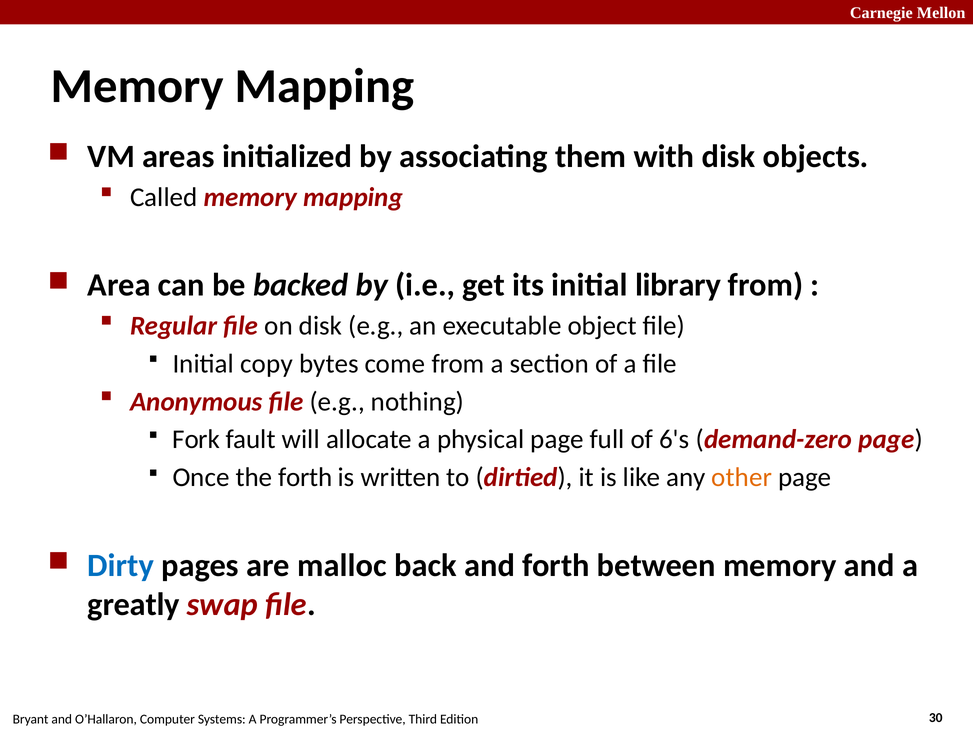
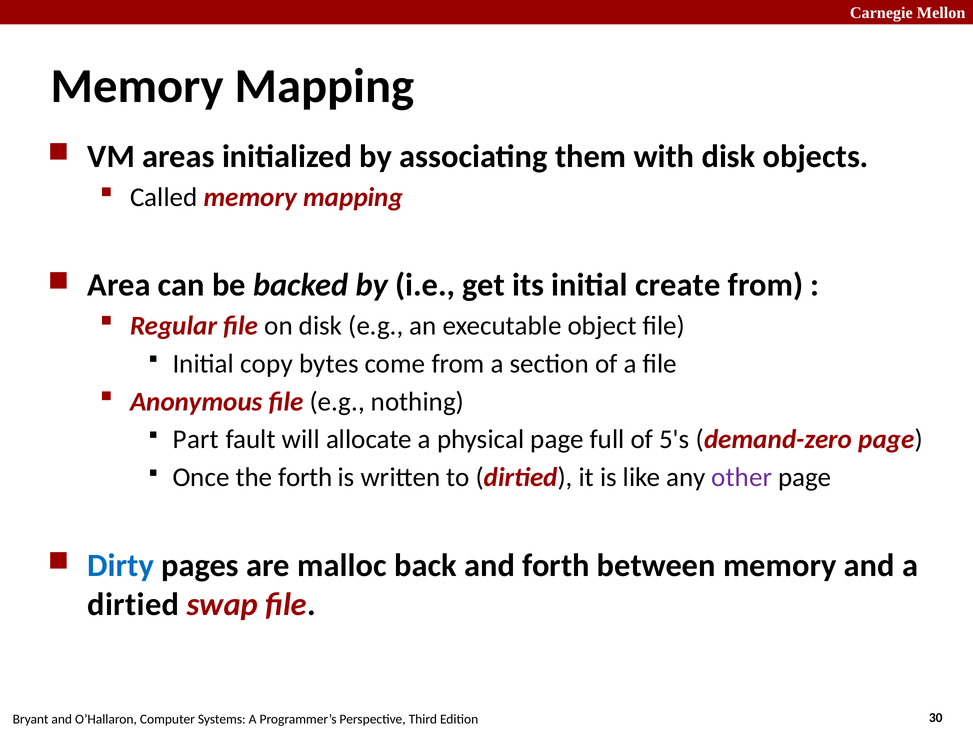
library: library -> create
Fork: Fork -> Part
6's: 6's -> 5's
other colour: orange -> purple
greatly at (134, 604): greatly -> dirtied
